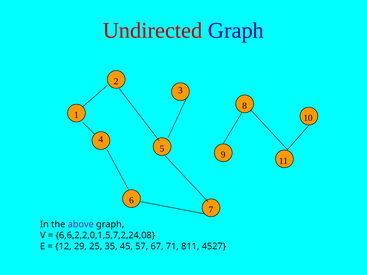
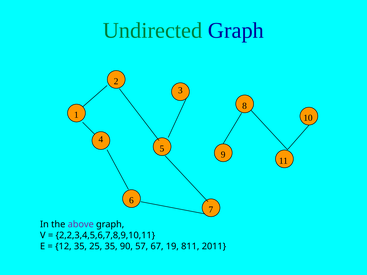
Undirected colour: red -> green
6,6,2,2,0,1,5,7,2,24,08: 6,6,2,2,0,1,5,7,2,24,08 -> 2,2,3,4,5,6,7,8,9,10,11
12 29: 29 -> 35
45: 45 -> 90
71: 71 -> 19
4527: 4527 -> 2011
